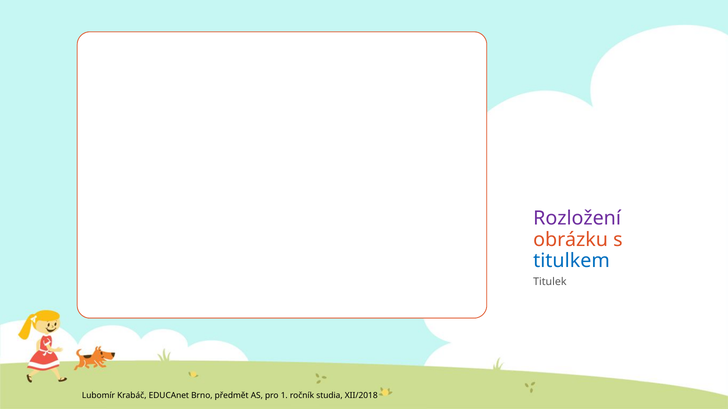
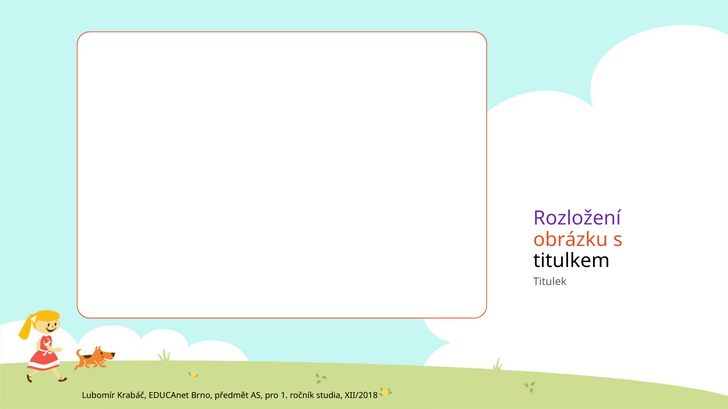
titulkem colour: blue -> black
